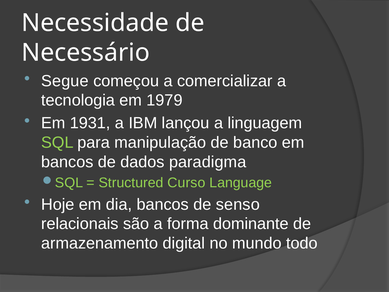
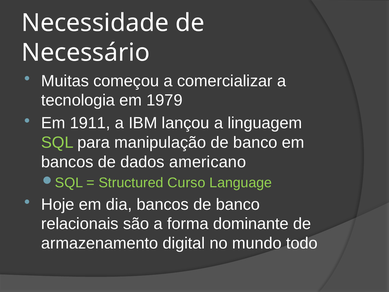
Segue: Segue -> Muitas
1931: 1931 -> 1911
paradigma: paradigma -> americano
bancos de senso: senso -> banco
